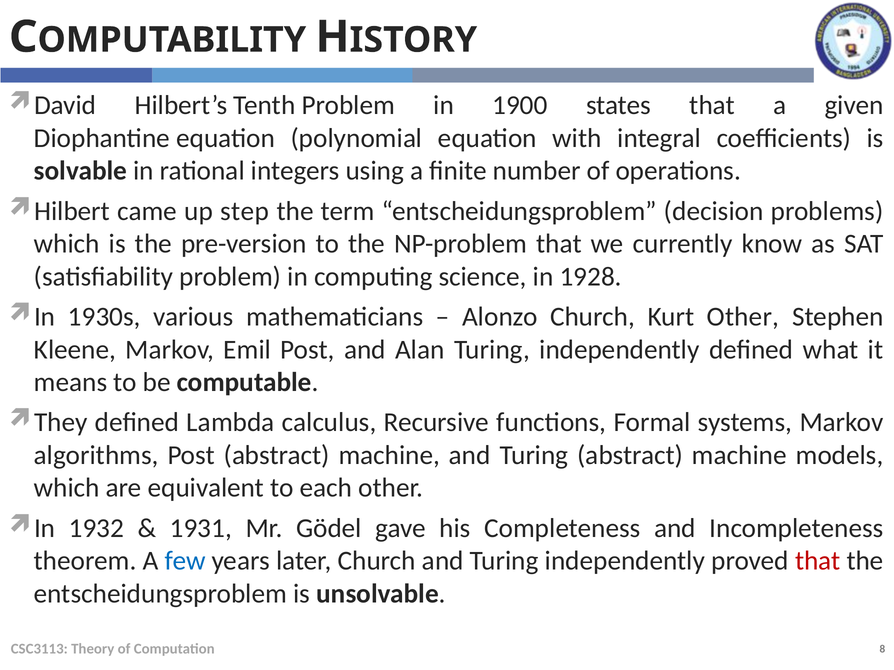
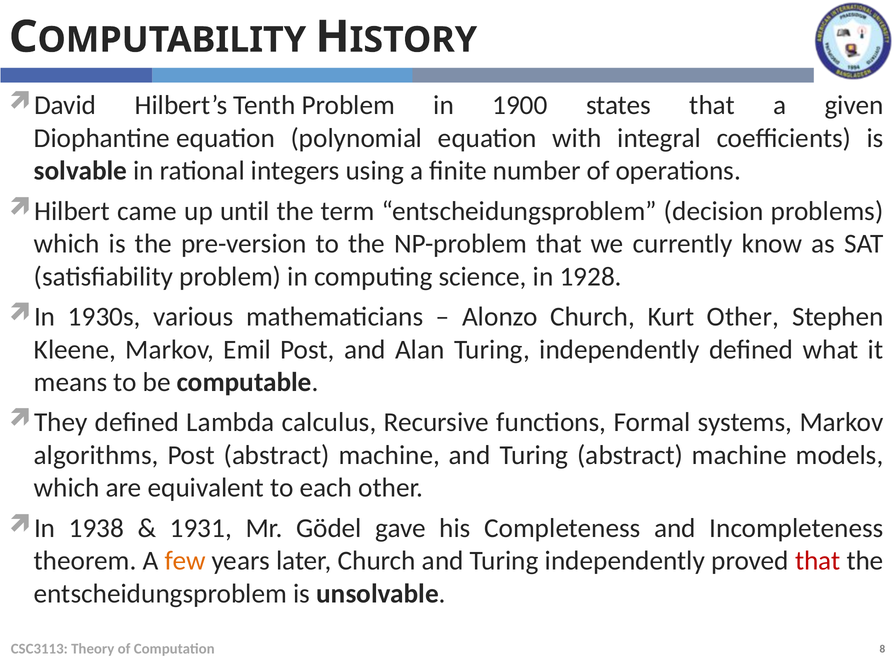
step: step -> until
1932: 1932 -> 1938
few colour: blue -> orange
